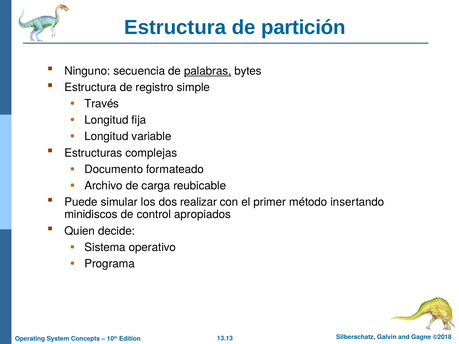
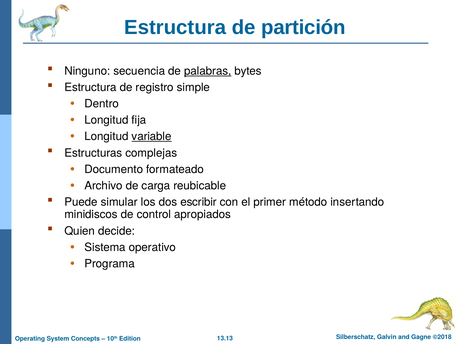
Través: Través -> Dentro
variable underline: none -> present
realizar: realizar -> escribir
